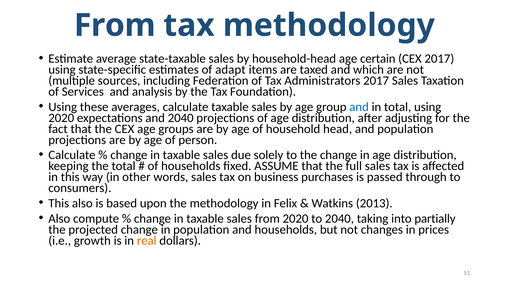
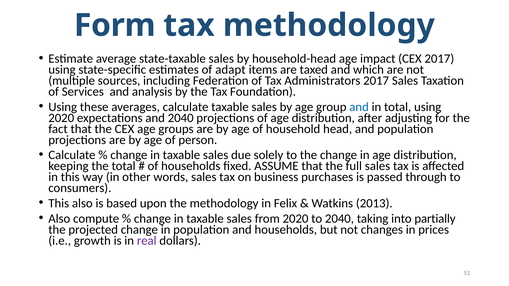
From at (115, 25): From -> Form
certain: certain -> impact
real colour: orange -> purple
